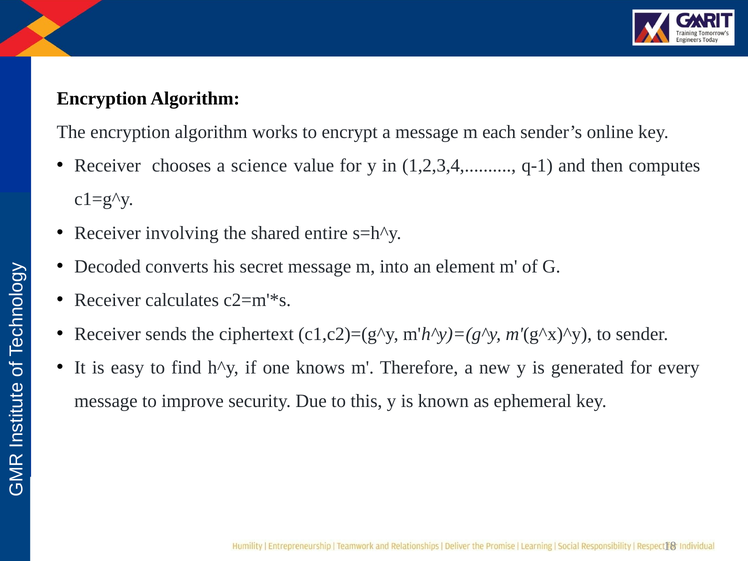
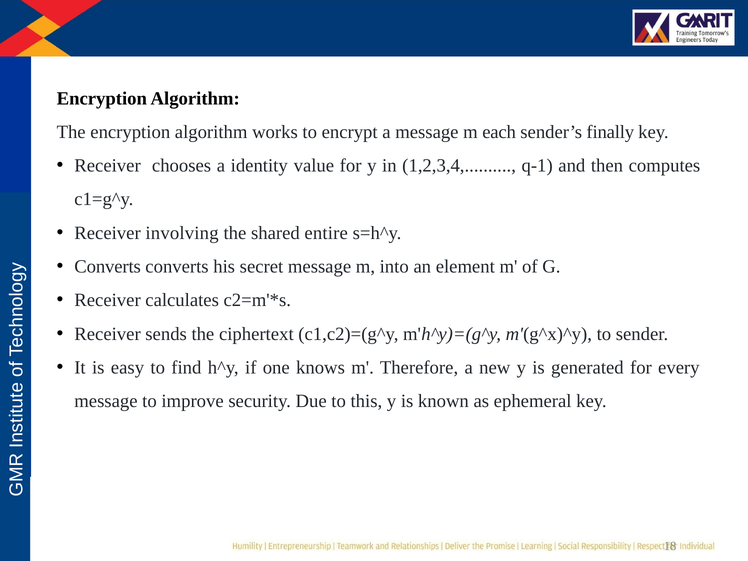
online: online -> finally
science: science -> identity
Decoded at (108, 267): Decoded -> Converts
